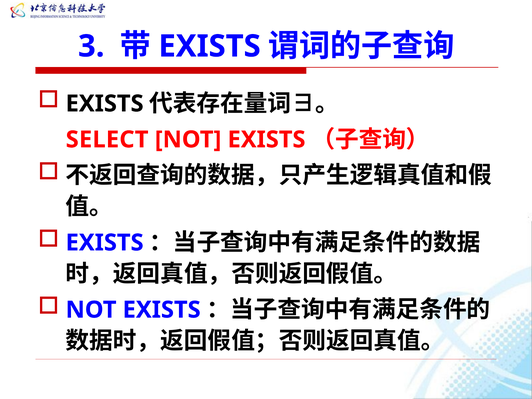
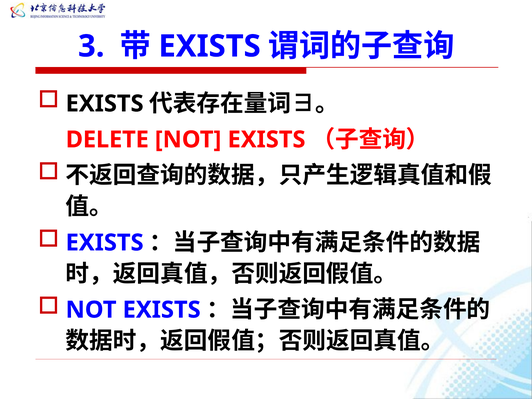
SELECT: SELECT -> DELETE
